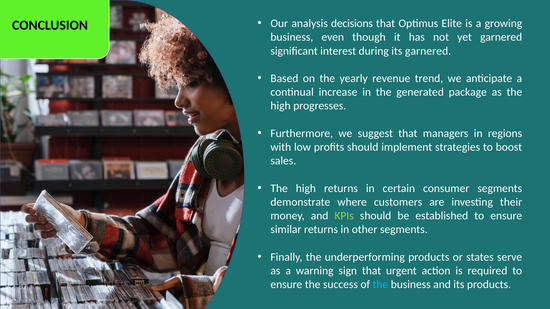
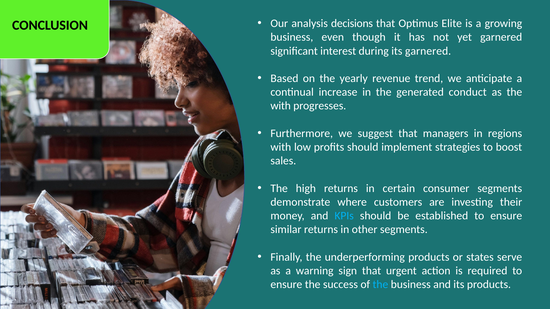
package: package -> conduct
high at (281, 106): high -> with
KPIs colour: light green -> light blue
